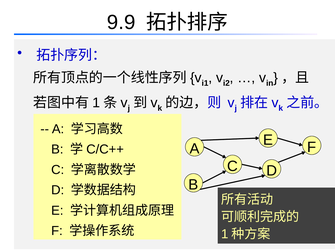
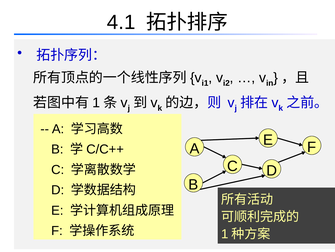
9.9: 9.9 -> 4.1
